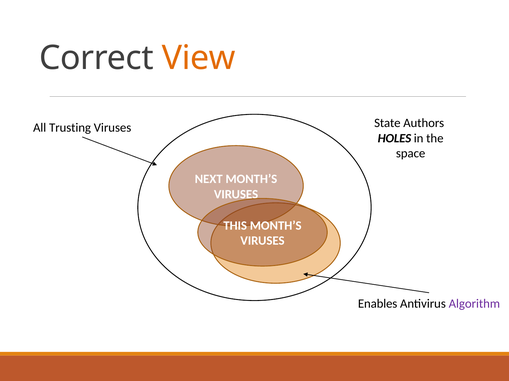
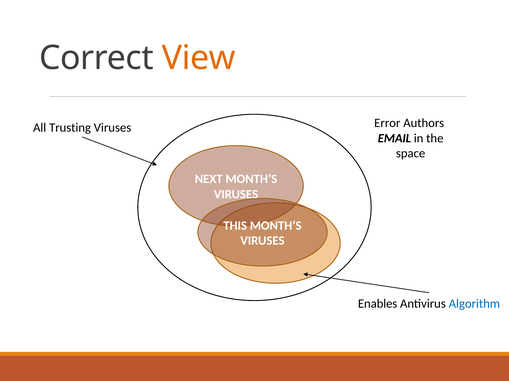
State: State -> Error
HOLES: HOLES -> EMAIL
Algorithm colour: purple -> blue
